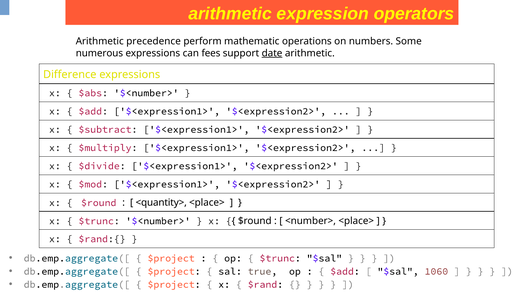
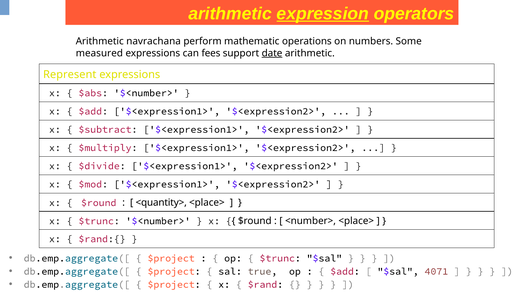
expression underline: none -> present
precedence: precedence -> navrachana
numerous: numerous -> measured
Difference: Difference -> Represent
1060: 1060 -> 4071
